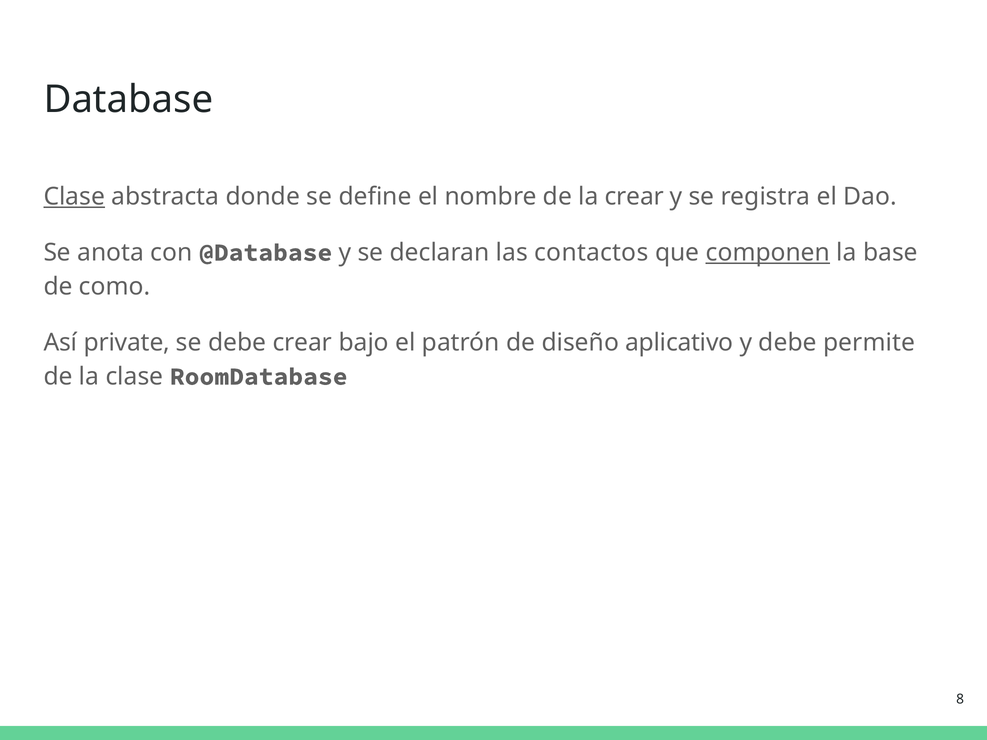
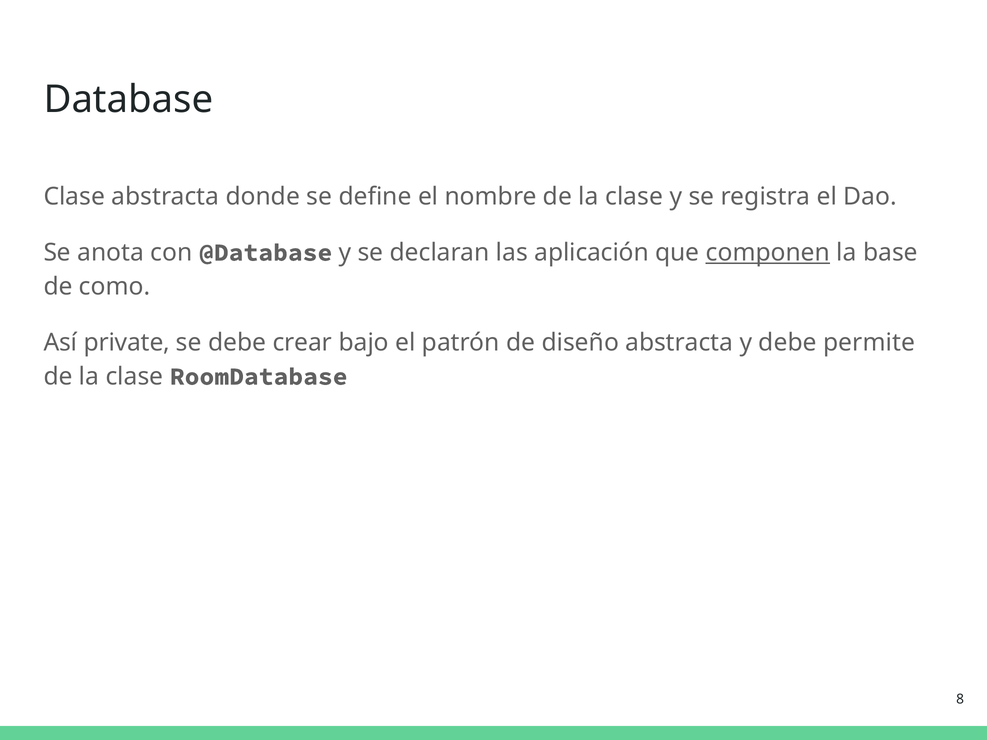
Clase at (74, 197) underline: present -> none
nombre de la crear: crear -> clase
contactos: contactos -> aplicación
diseño aplicativo: aplicativo -> abstracta
